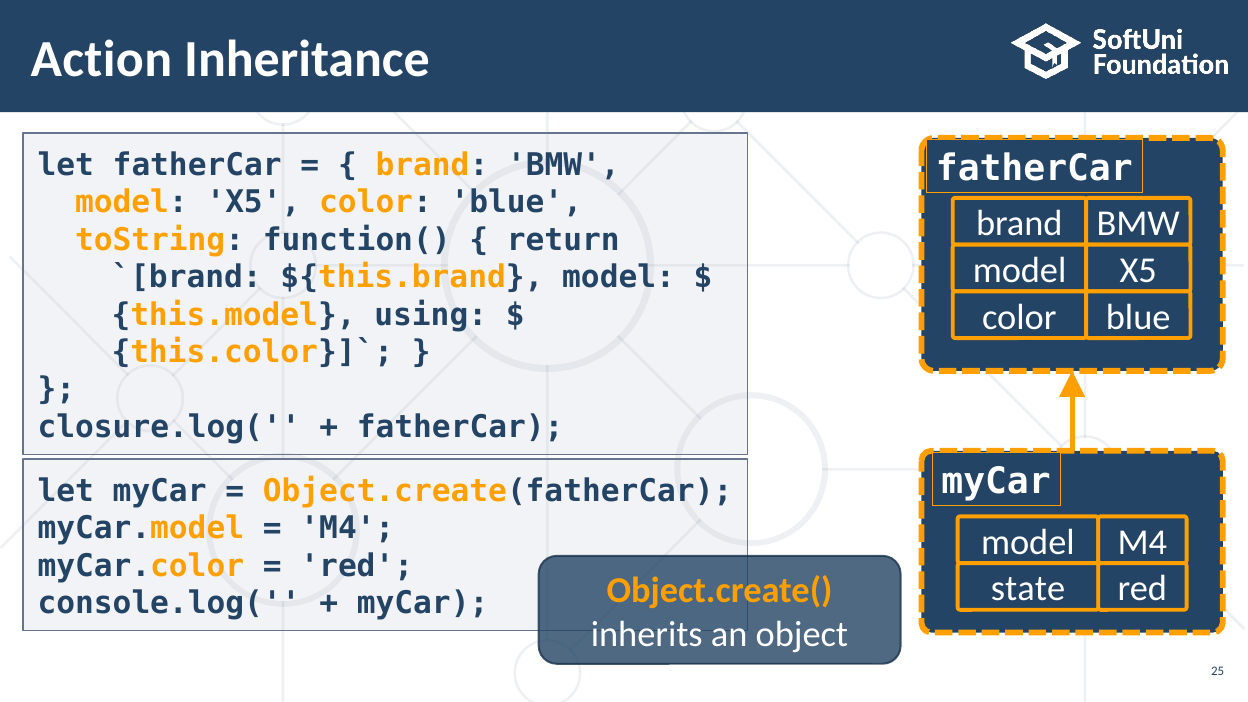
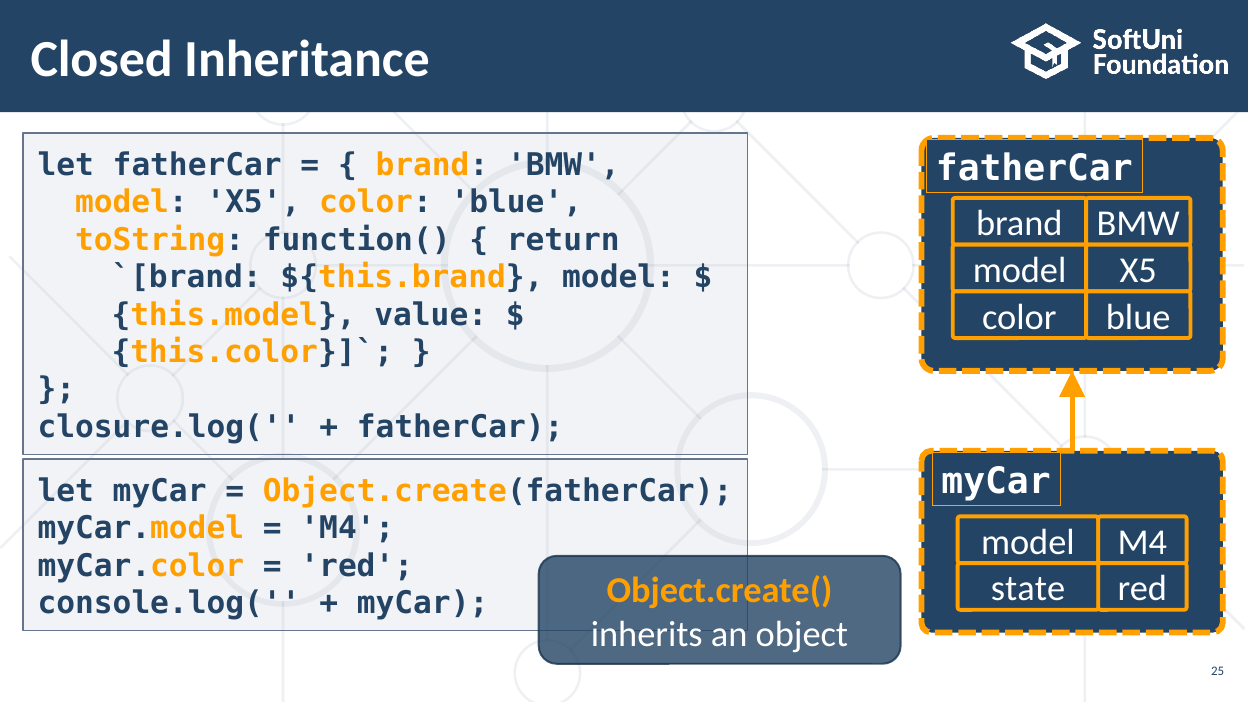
Action: Action -> Closed
using: using -> value
